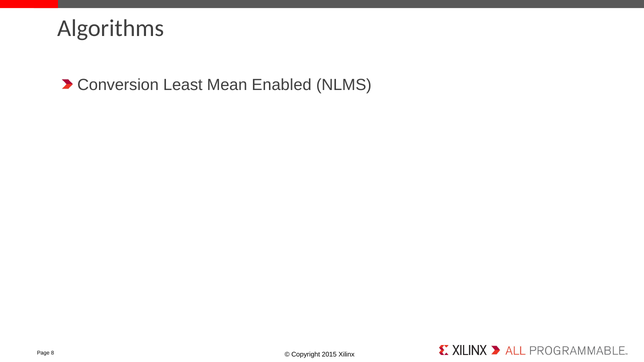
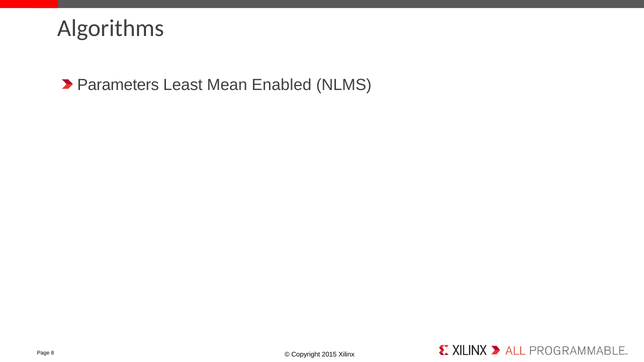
Conversion: Conversion -> Parameters
